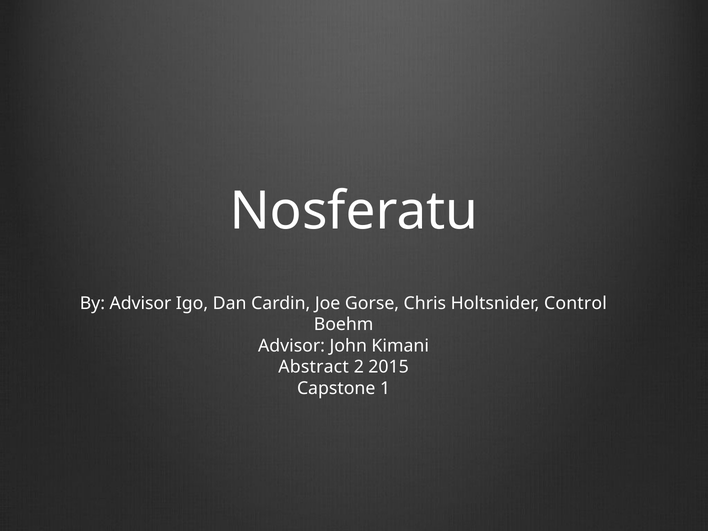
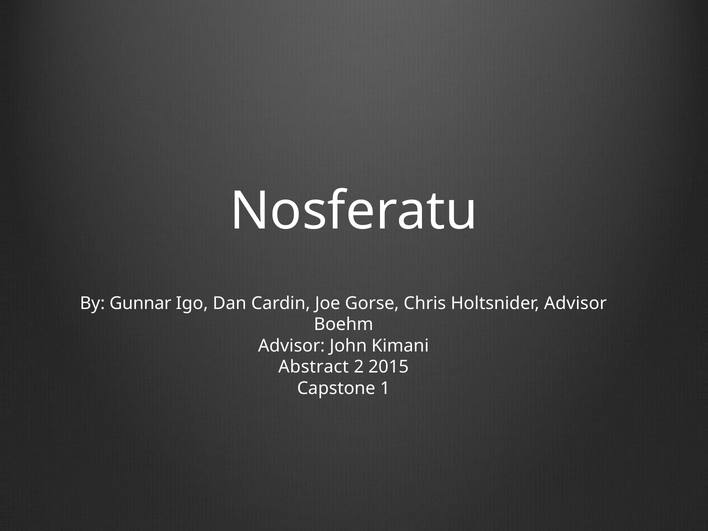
By Advisor: Advisor -> Gunnar
Holtsnider Control: Control -> Advisor
